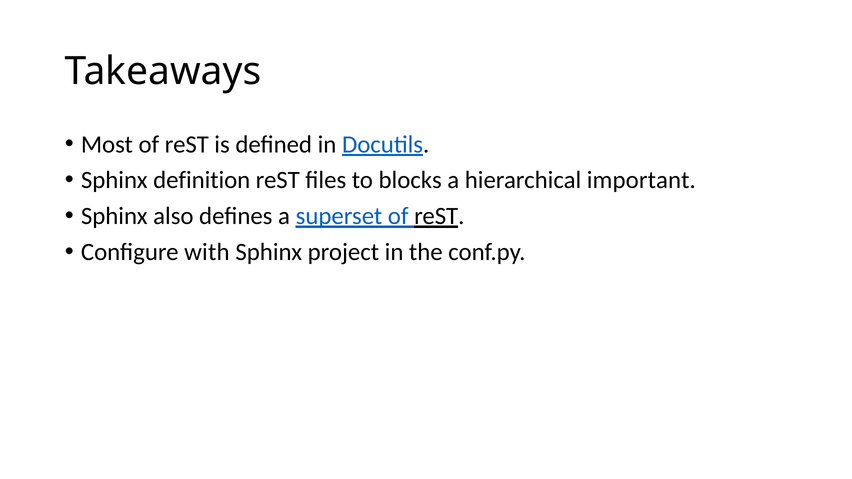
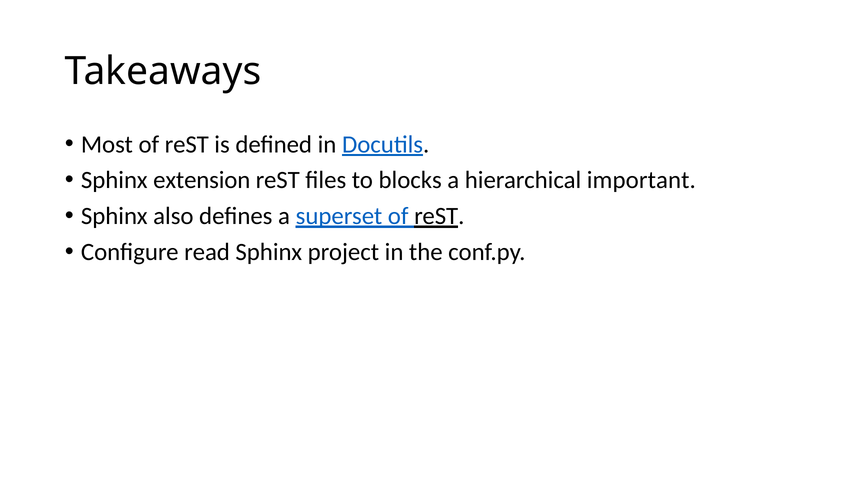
definition: definition -> extension
with: with -> read
